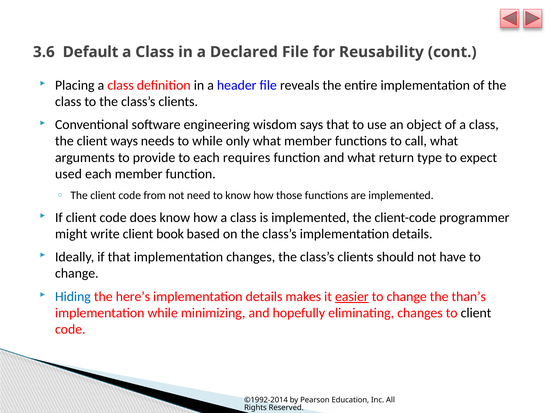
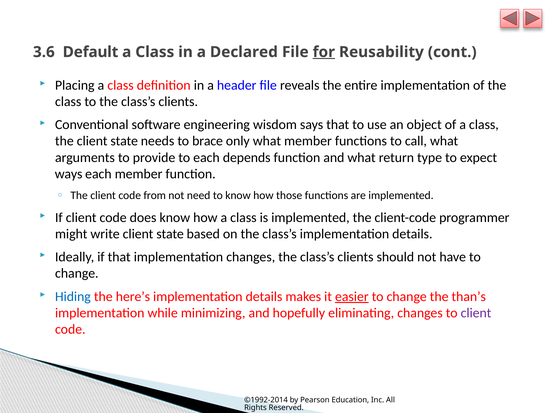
for underline: none -> present
the client ways: ways -> state
to while: while -> brace
requires: requires -> depends
used: used -> ways
write client book: book -> state
client at (476, 313) colour: black -> purple
